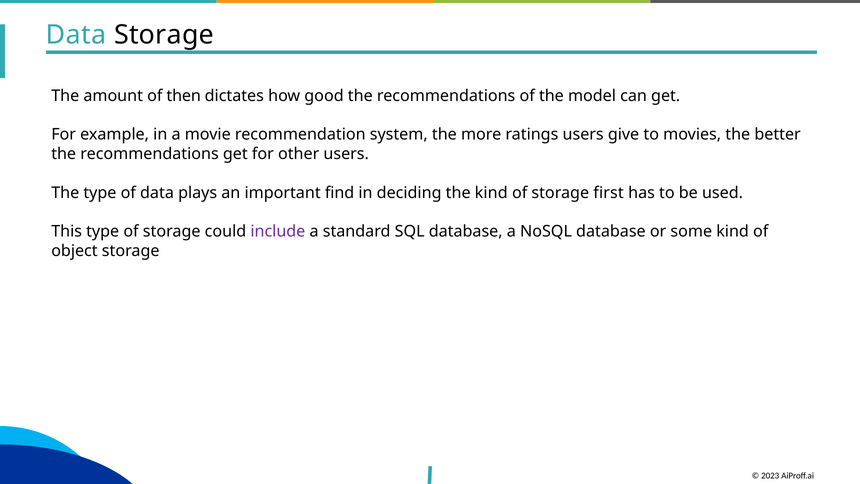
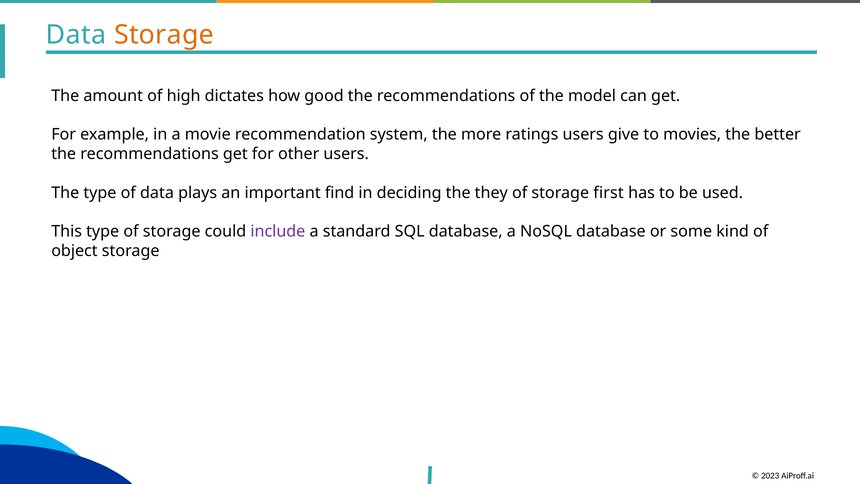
Storage at (164, 35) colour: black -> orange
then: then -> high
the kind: kind -> they
